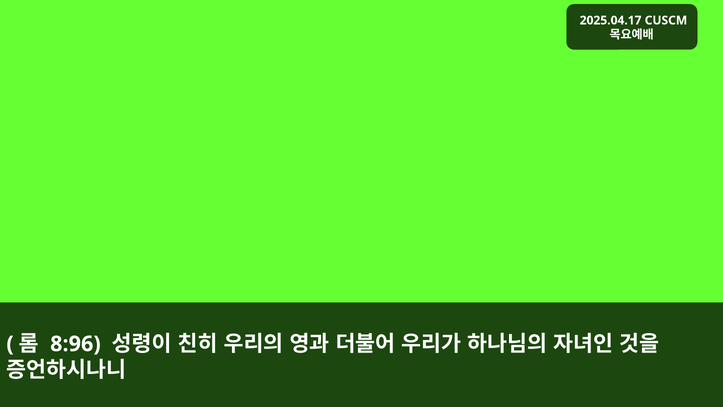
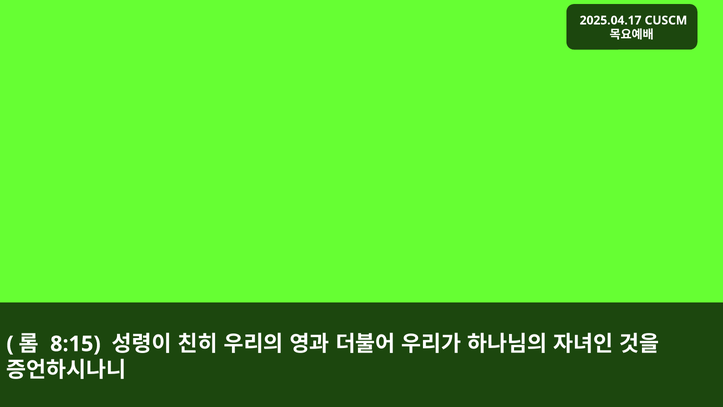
8:96: 8:96 -> 8:15
